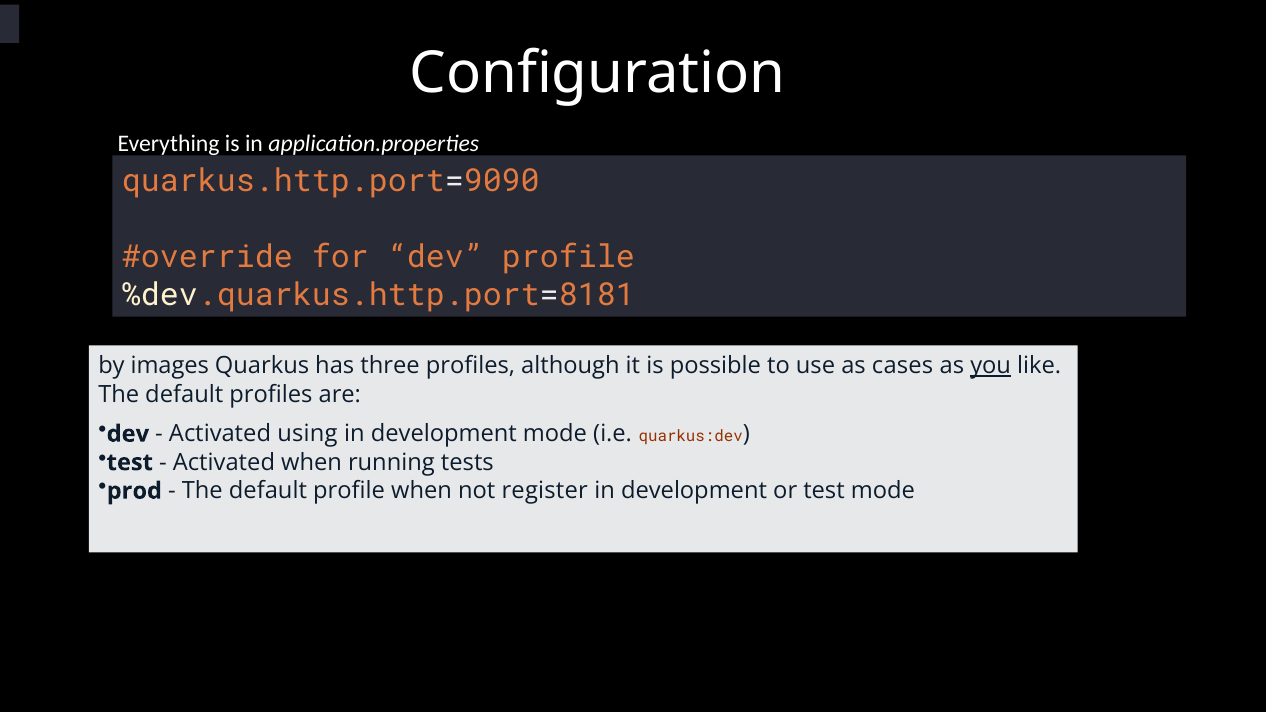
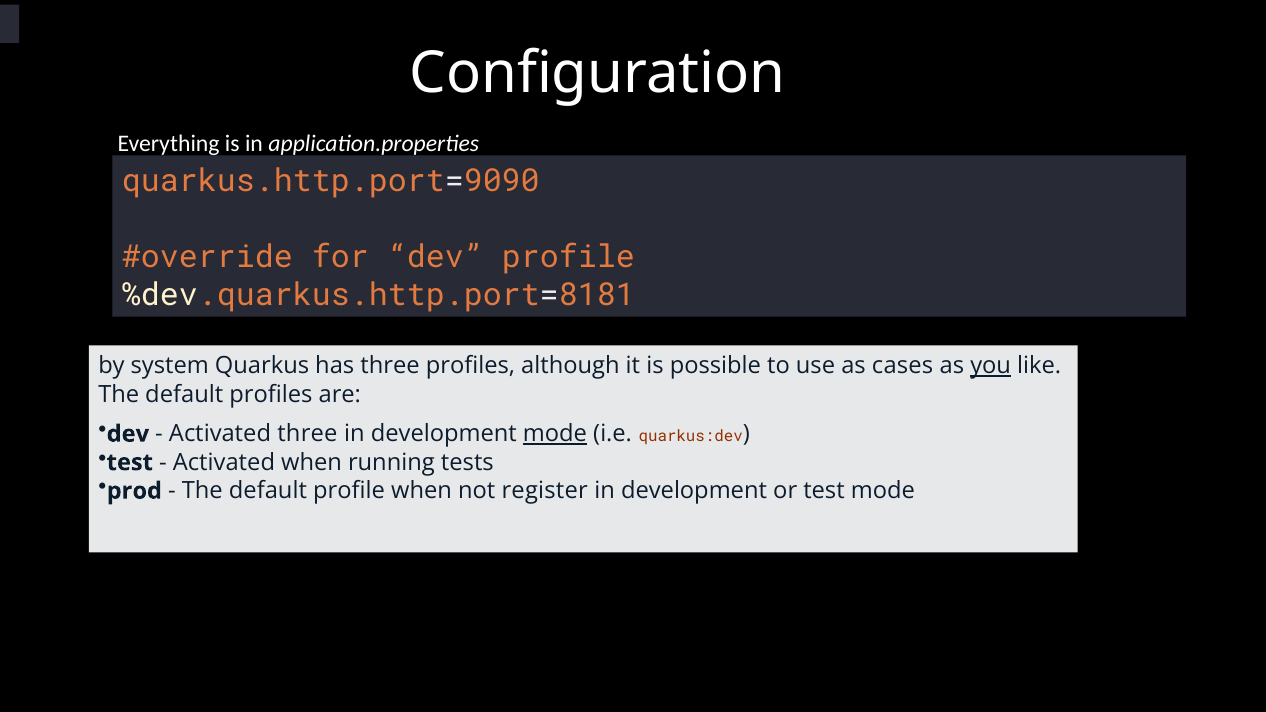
images: images -> system
Activated using: using -> three
mode at (555, 434) underline: none -> present
